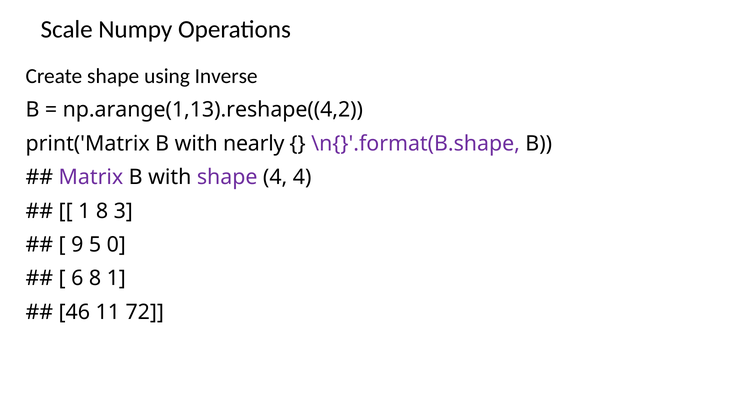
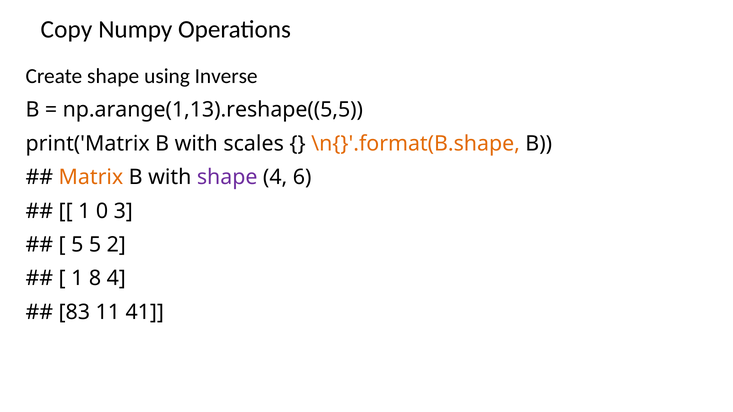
Scale: Scale -> Copy
np.arange(1,13).reshape((4,2: np.arange(1,13).reshape((4,2 -> np.arange(1,13).reshape((5,5
nearly: nearly -> scales
\n{}'.format(B.shape colour: purple -> orange
Matrix colour: purple -> orange
4 4: 4 -> 6
1 8: 8 -> 0
9 at (77, 245): 9 -> 5
0: 0 -> 2
6 at (77, 279): 6 -> 1
8 1: 1 -> 4
46: 46 -> 83
72: 72 -> 41
